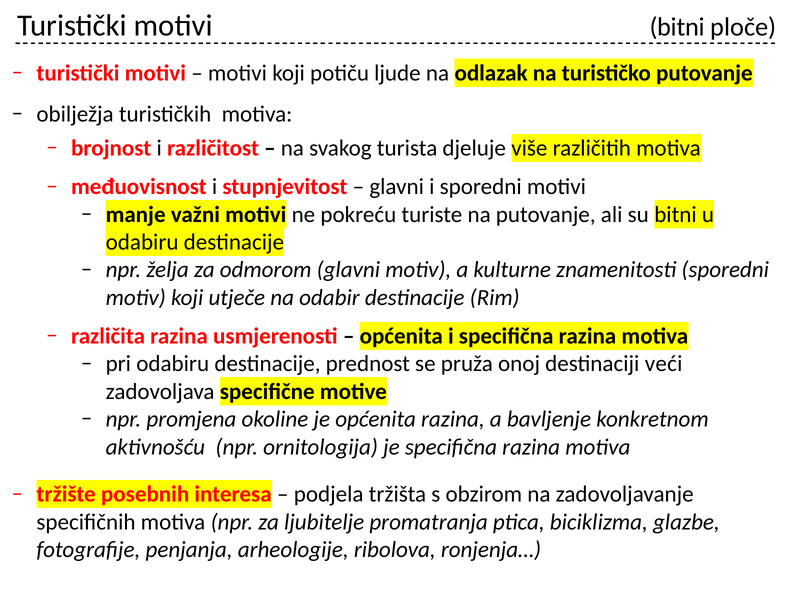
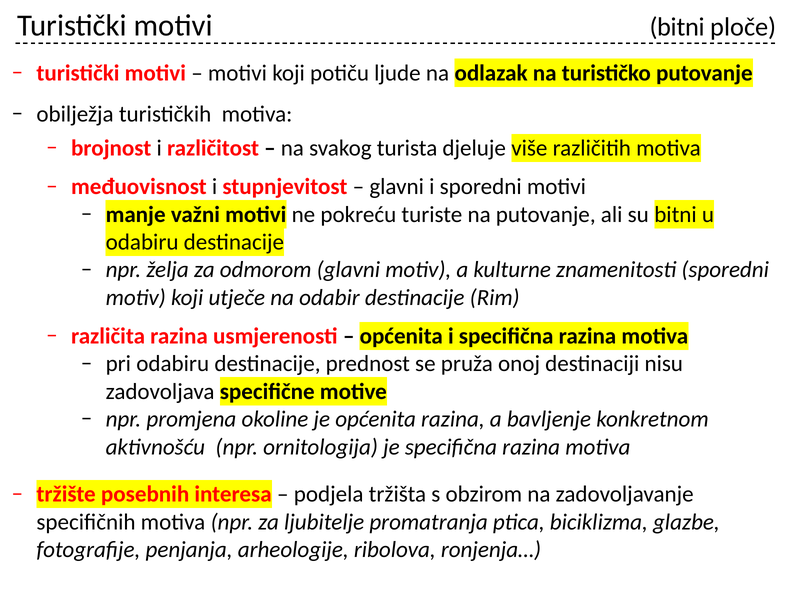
veći: veći -> nisu
